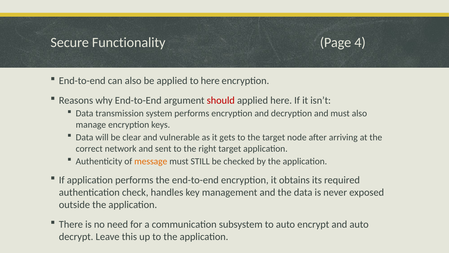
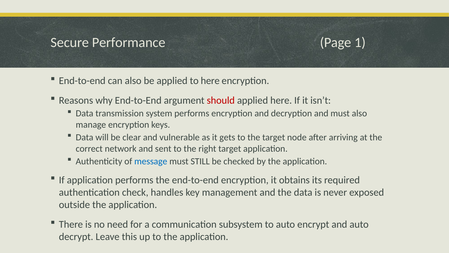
Functionality: Functionality -> Performance
4: 4 -> 1
message colour: orange -> blue
